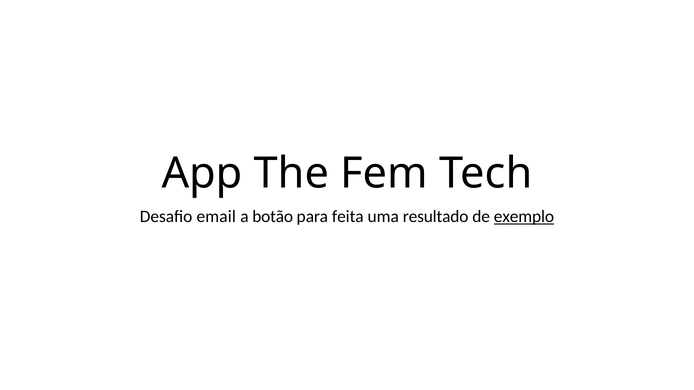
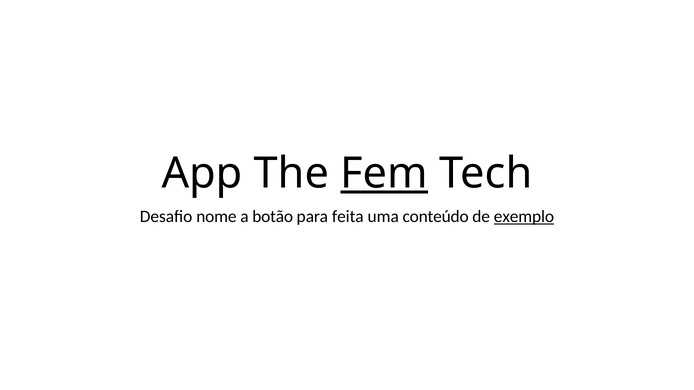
Fem underline: none -> present
email: email -> nome
resultado: resultado -> conteúdo
